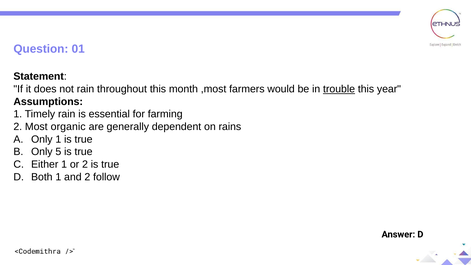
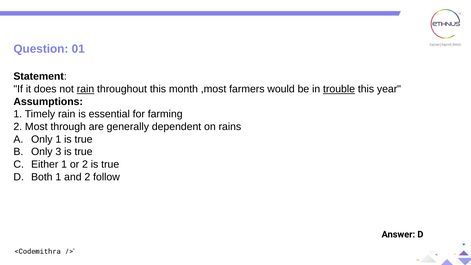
rain at (85, 89) underline: none -> present
organic: organic -> through
5: 5 -> 3
